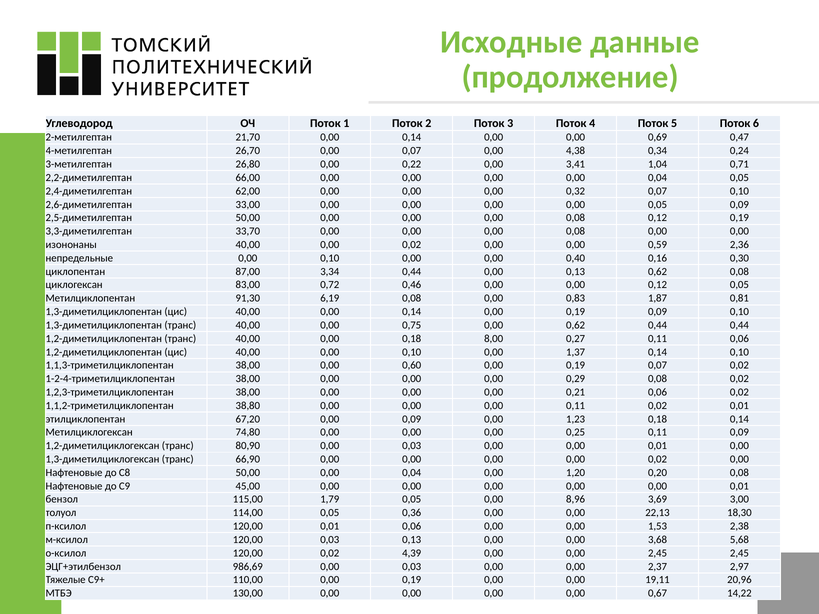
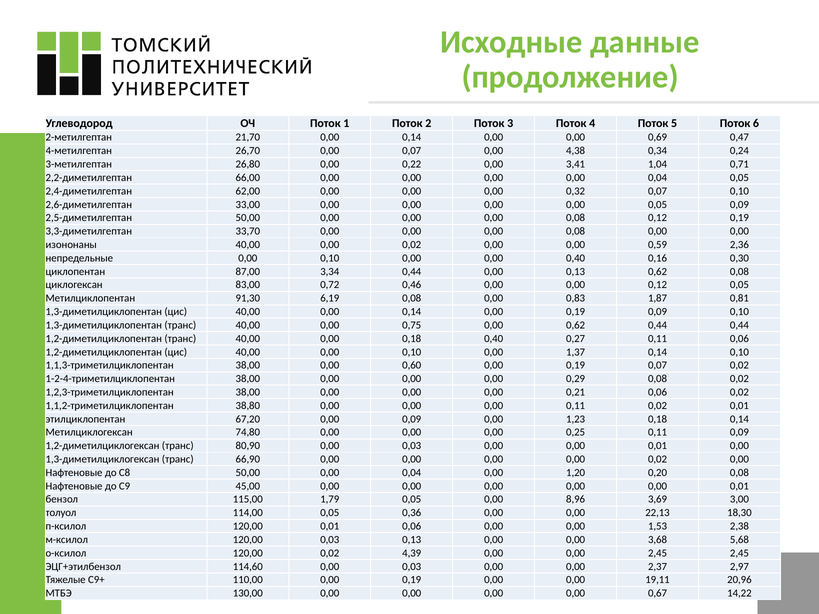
0,18 8,00: 8,00 -> 0,40
986,69: 986,69 -> 114,60
